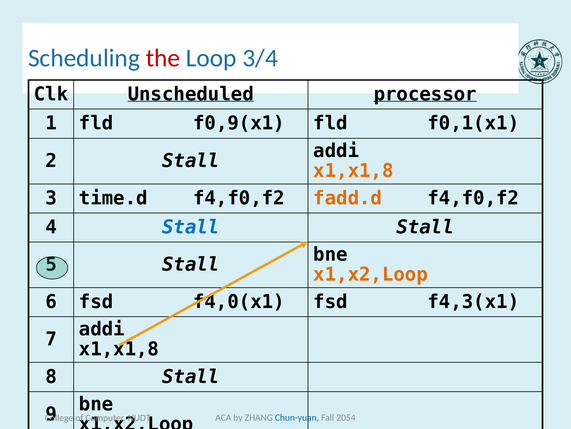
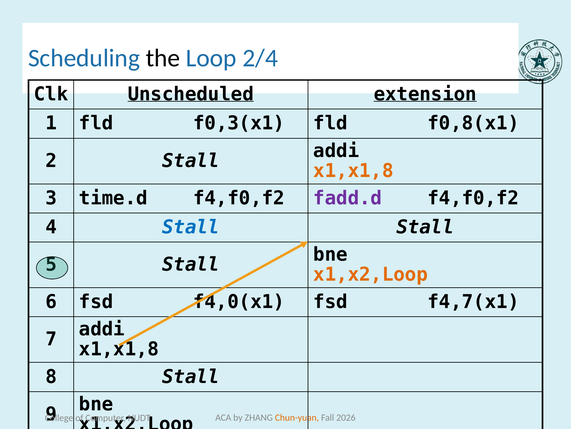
the colour: red -> black
3/4: 3/4 -> 2/4
processor: processor -> extension
f0,9(x1: f0,9(x1 -> f0,3(x1
f0,1(x1: f0,1(x1 -> f0,8(x1
fadd.d colour: orange -> purple
f4,3(x1: f4,3(x1 -> f4,7(x1
Chun-yuan colour: blue -> orange
2054: 2054 -> 2026
